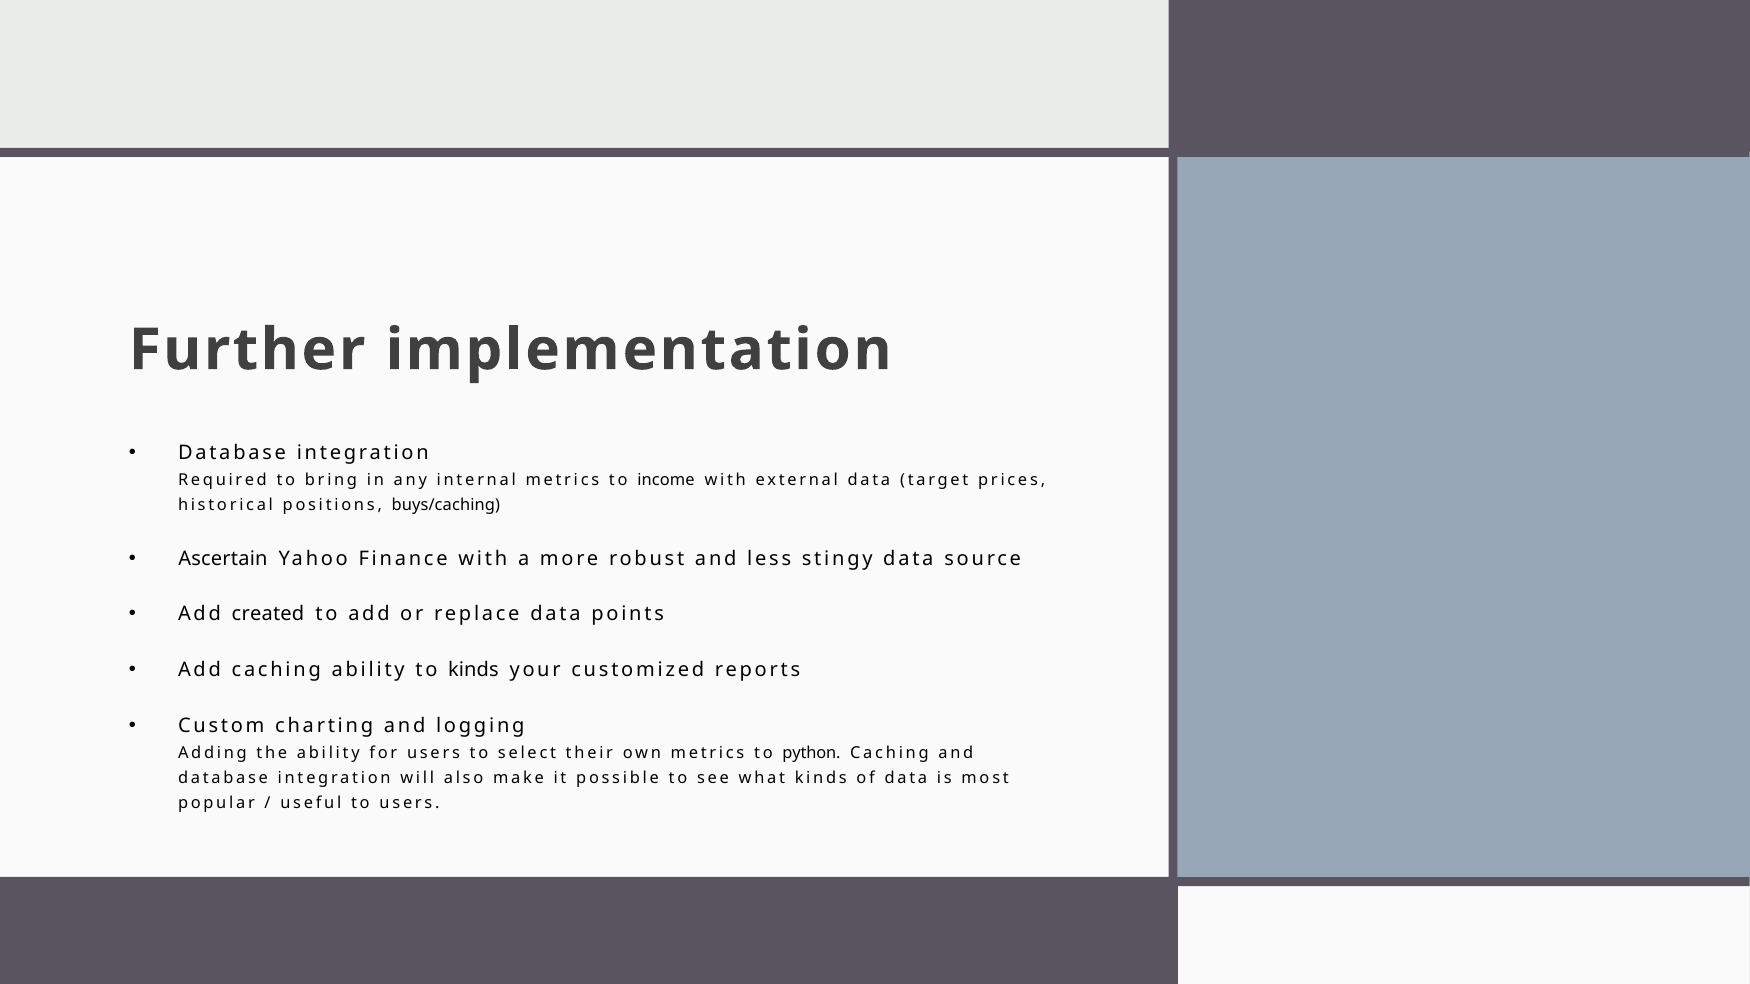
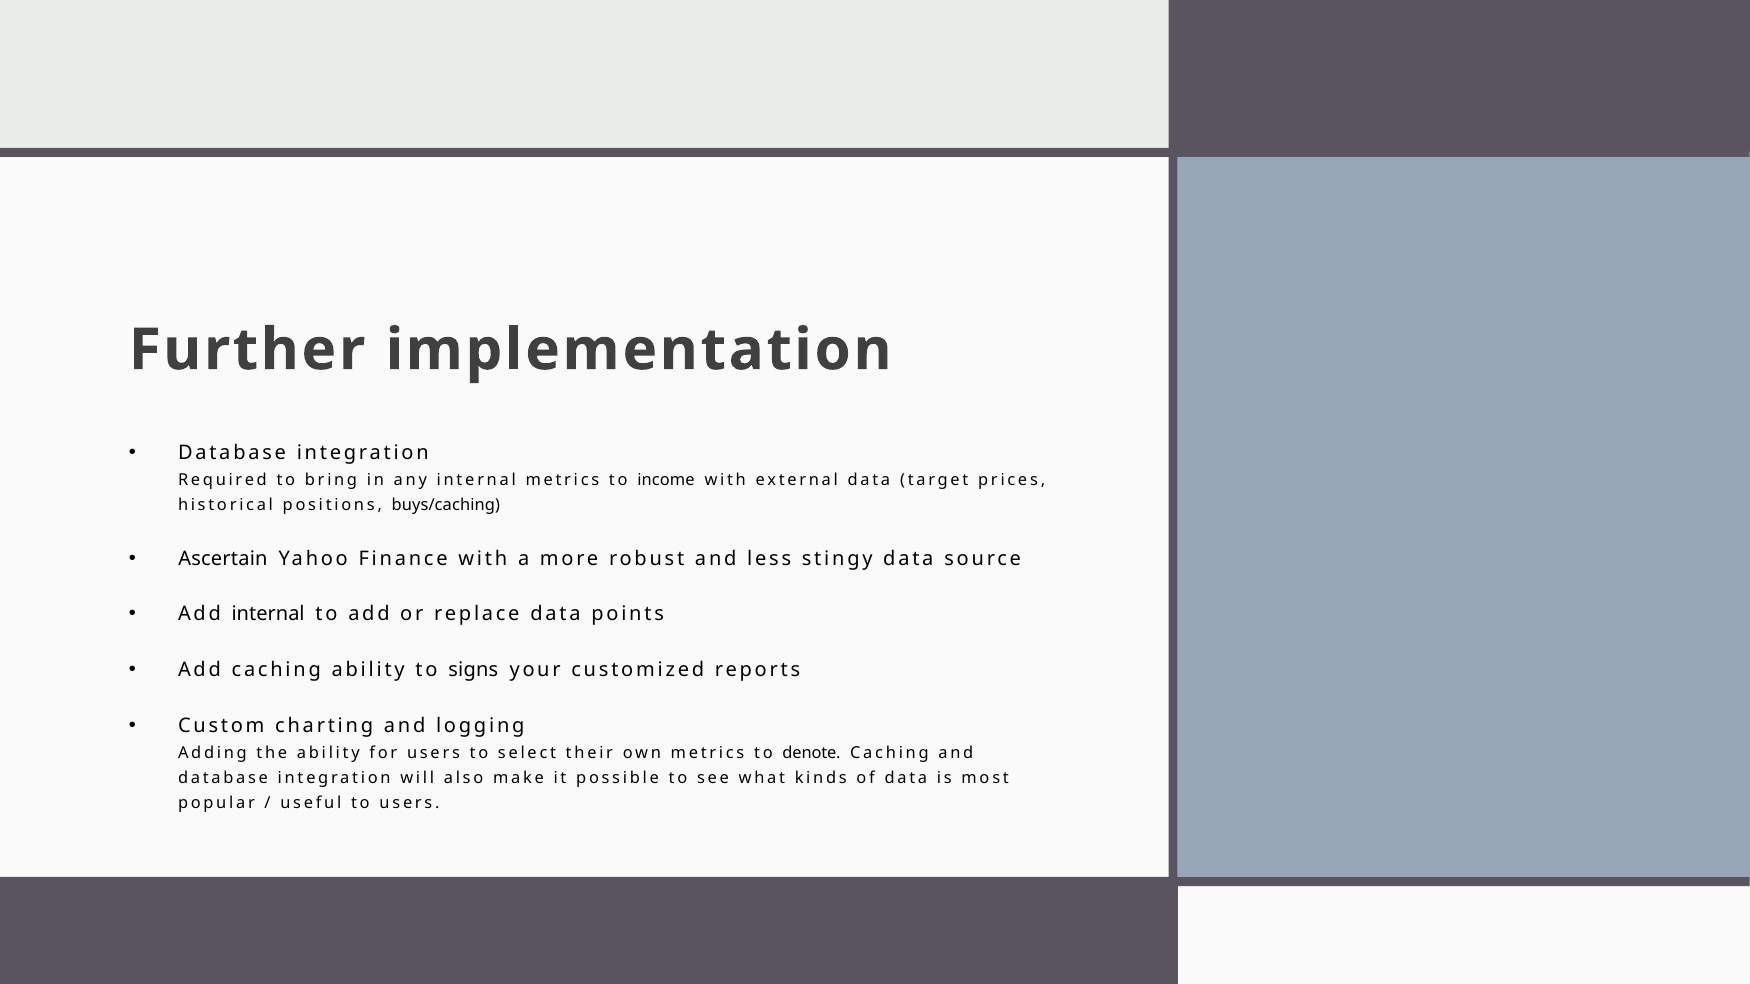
Add created: created -> internal
to kinds: kinds -> signs
python: python -> denote
